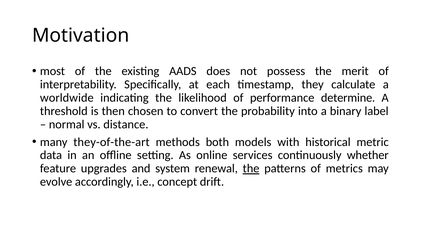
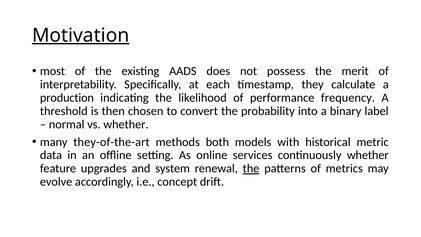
Motivation underline: none -> present
worldwide: worldwide -> production
determine: determine -> frequency
vs distance: distance -> whether
